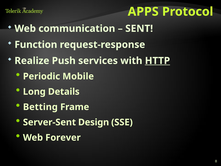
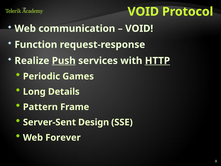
APPS at (143, 12): APPS -> VOID
SENT at (139, 29): SENT -> VOID
Push underline: none -> present
Mobile: Mobile -> Games
Betting: Betting -> Pattern
